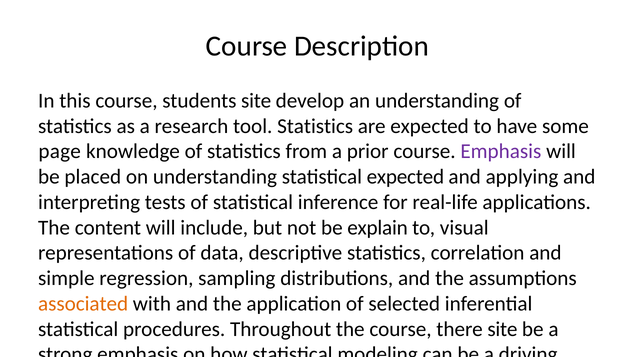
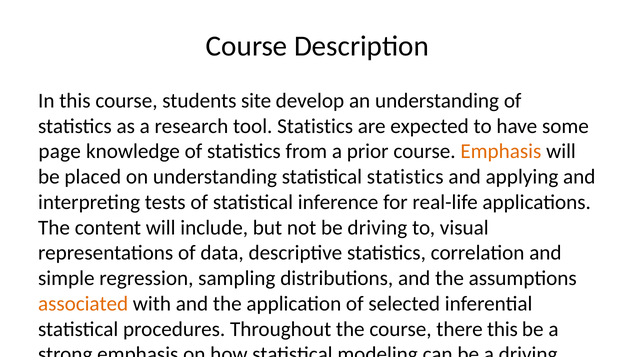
Emphasis at (501, 152) colour: purple -> orange
statistical expected: expected -> statistics
be explain: explain -> driving
there site: site -> this
